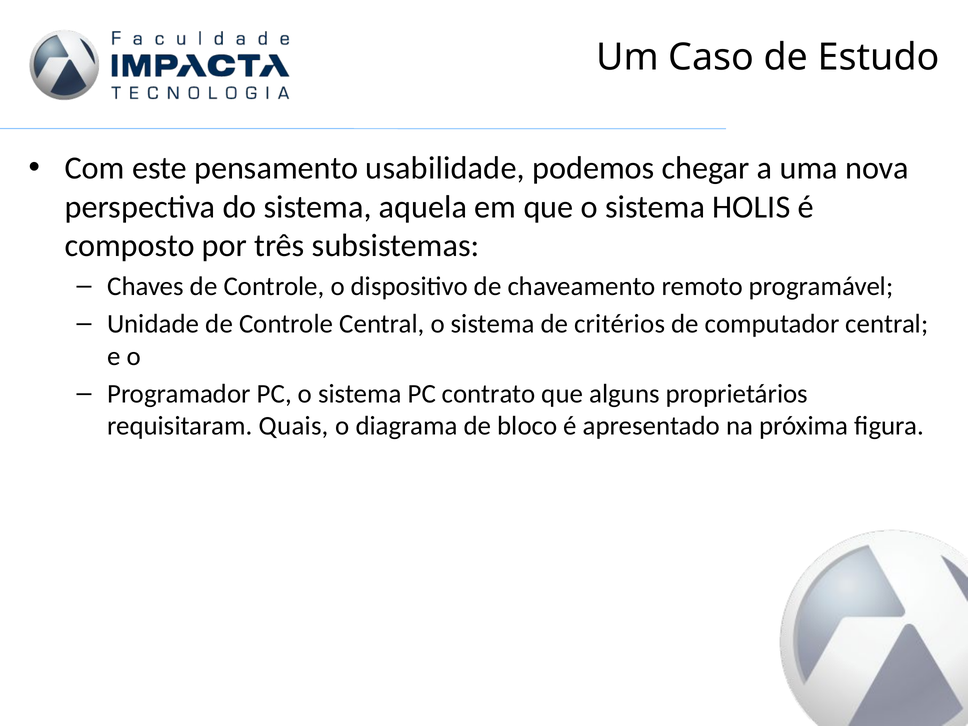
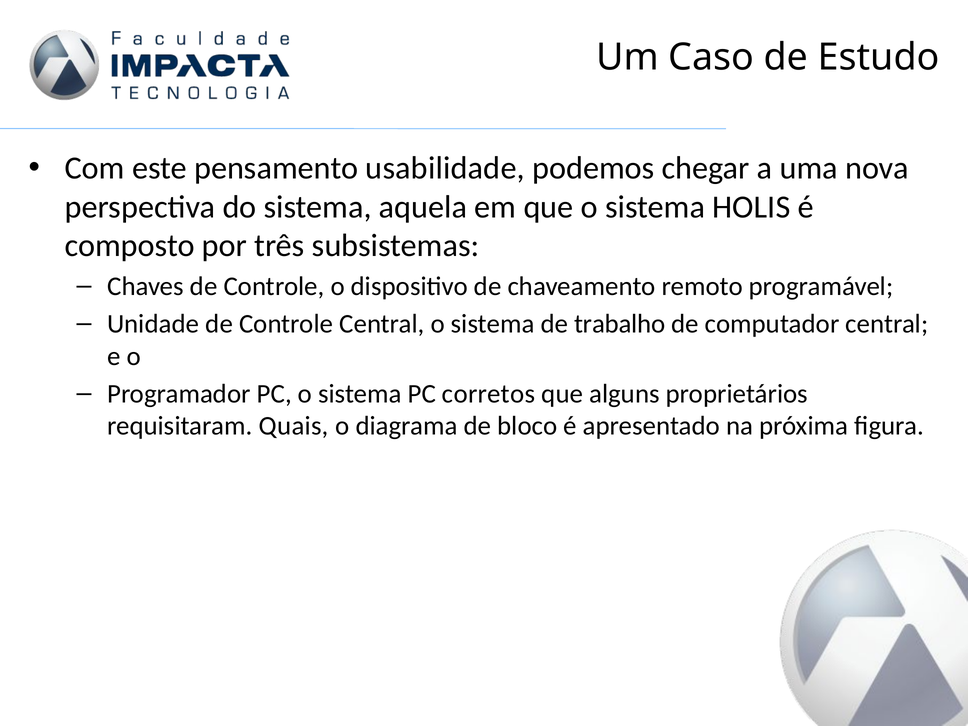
critérios: critérios -> trabalho
contrato: contrato -> corretos
